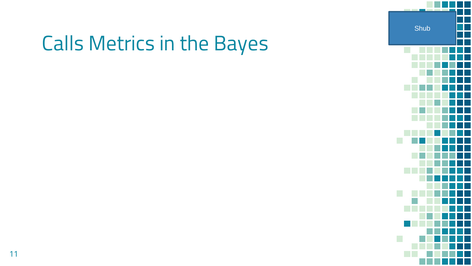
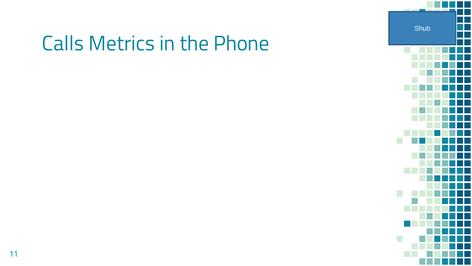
Bayes: Bayes -> Phone
